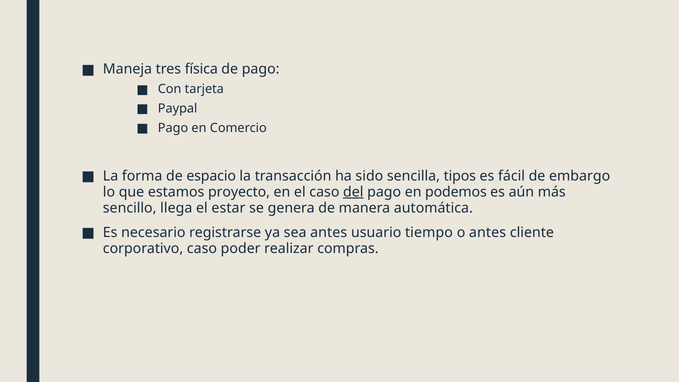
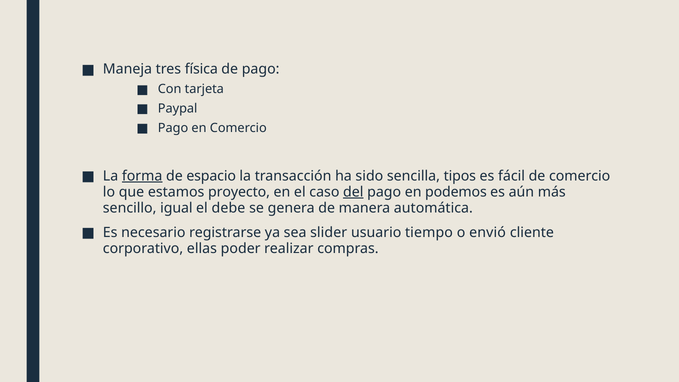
forma underline: none -> present
de embargo: embargo -> comercio
llega: llega -> igual
estar: estar -> debe
sea antes: antes -> slider
o antes: antes -> envió
corporativo caso: caso -> ellas
